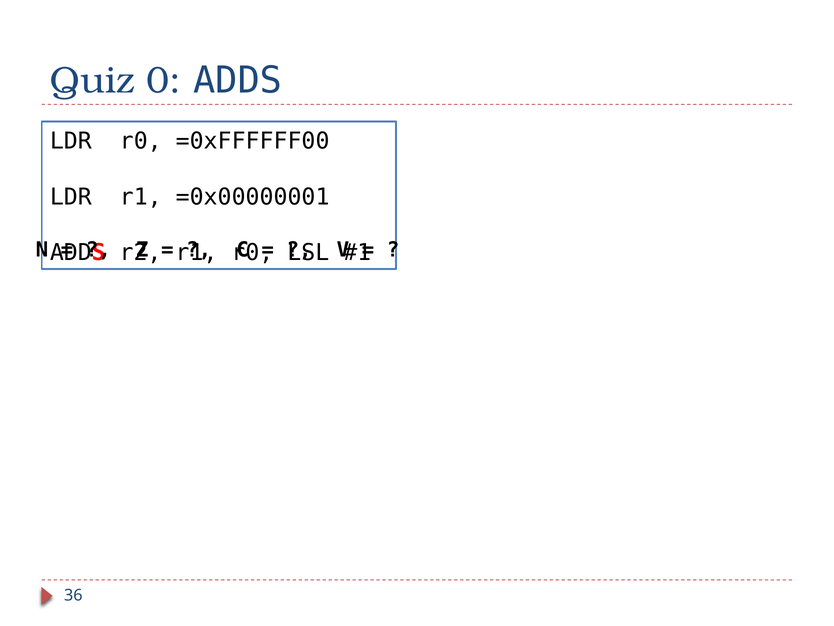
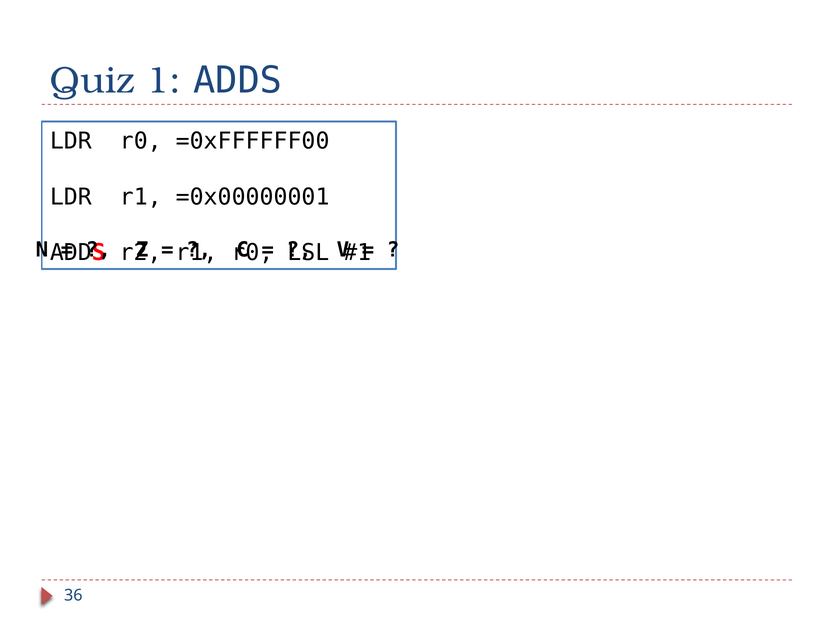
0: 0 -> 1
